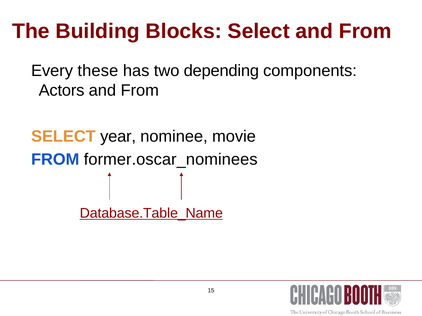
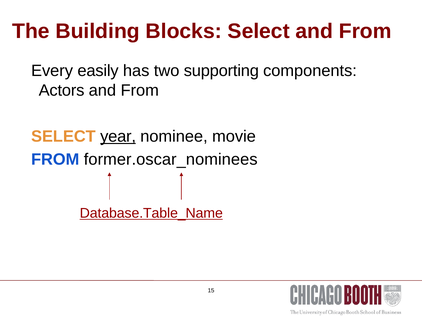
these: these -> easily
depending: depending -> supporting
year underline: none -> present
